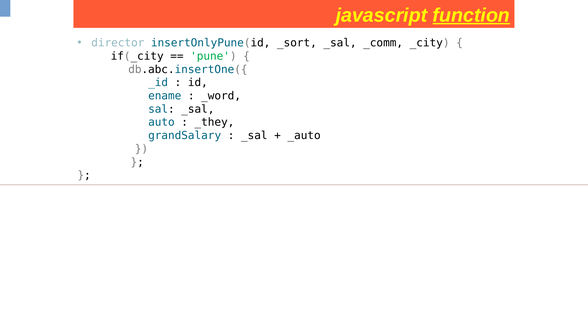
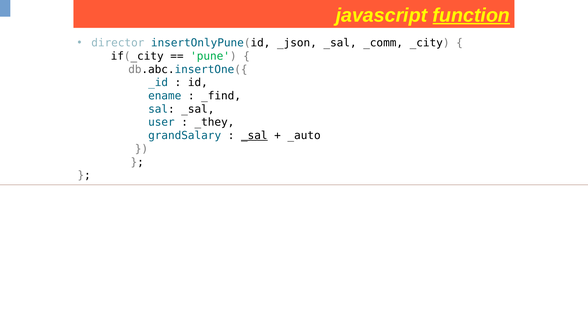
_sort: _sort -> _json
_word: _word -> _find
auto: auto -> user
_sal at (254, 135) underline: none -> present
